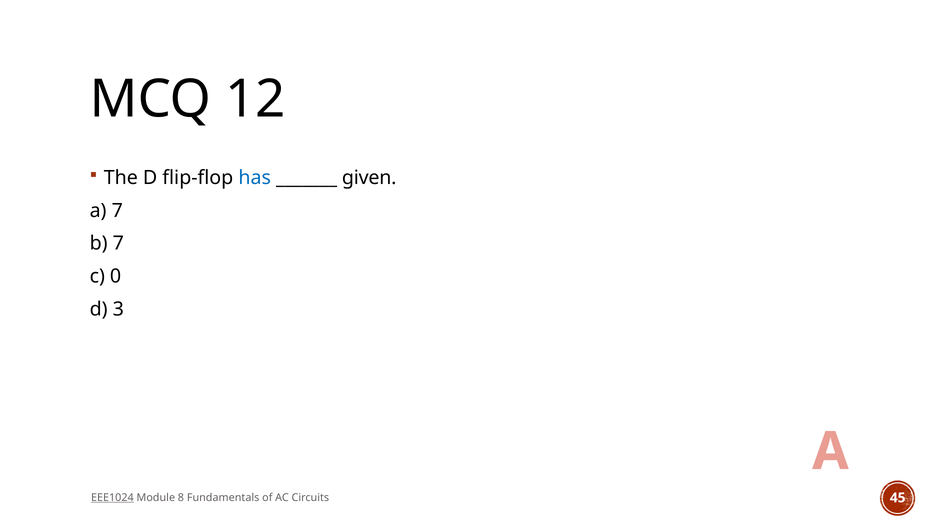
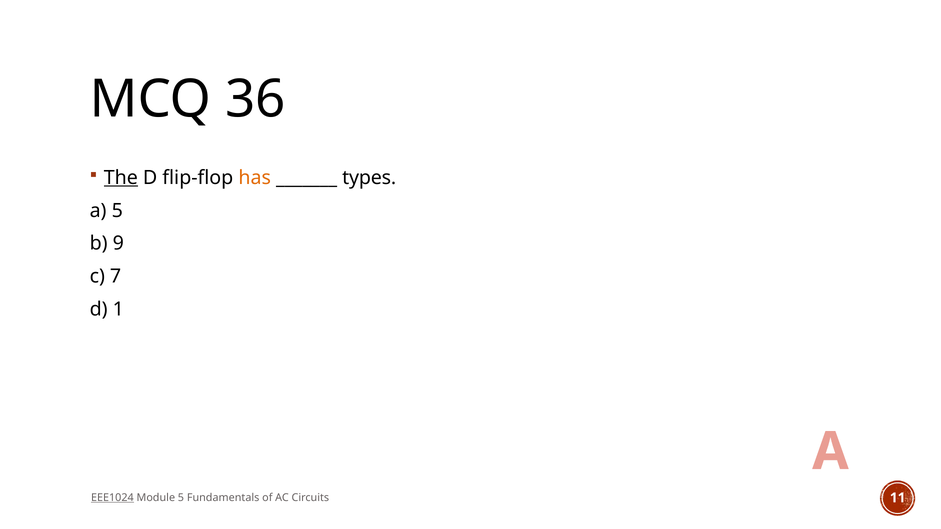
12: 12 -> 36
The underline: none -> present
has colour: blue -> orange
given: given -> types
a 7: 7 -> 5
b 7: 7 -> 9
0: 0 -> 7
3: 3 -> 1
Module 8: 8 -> 5
45: 45 -> 11
